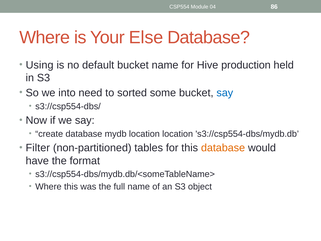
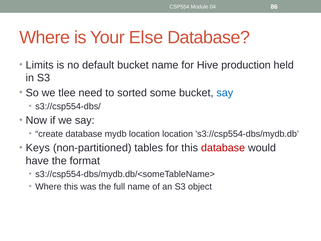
Using: Using -> Limits
into: into -> tlee
Filter: Filter -> Keys
database at (223, 148) colour: orange -> red
